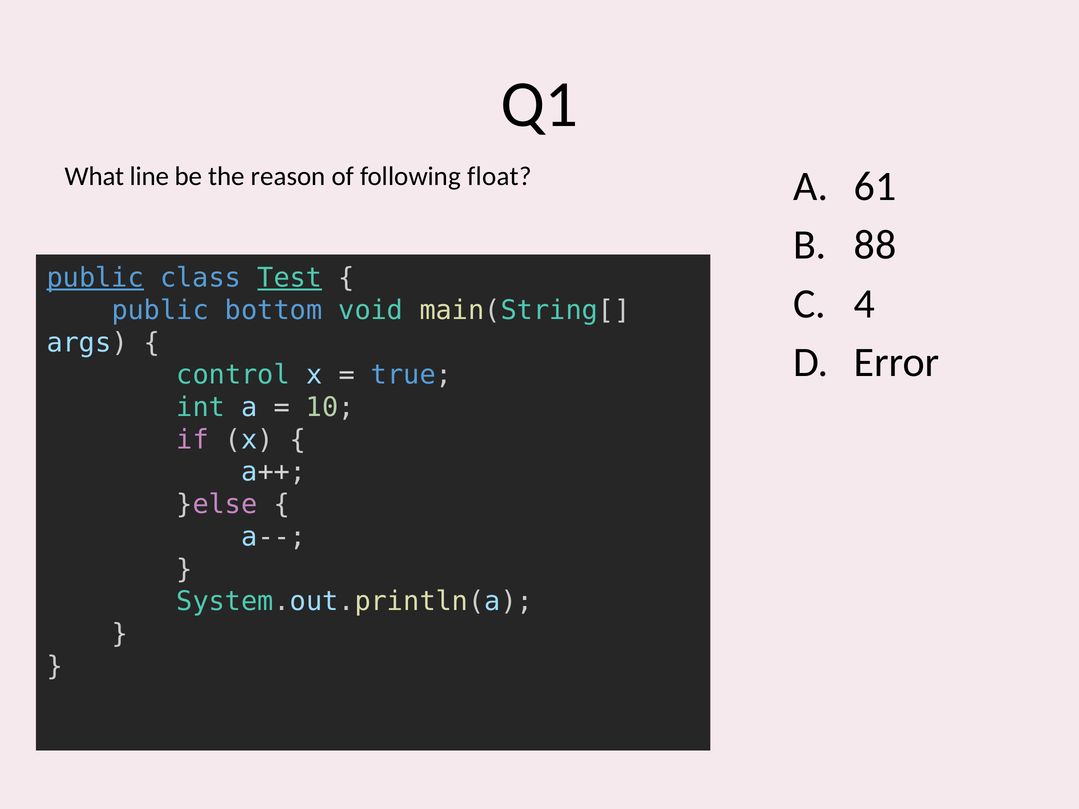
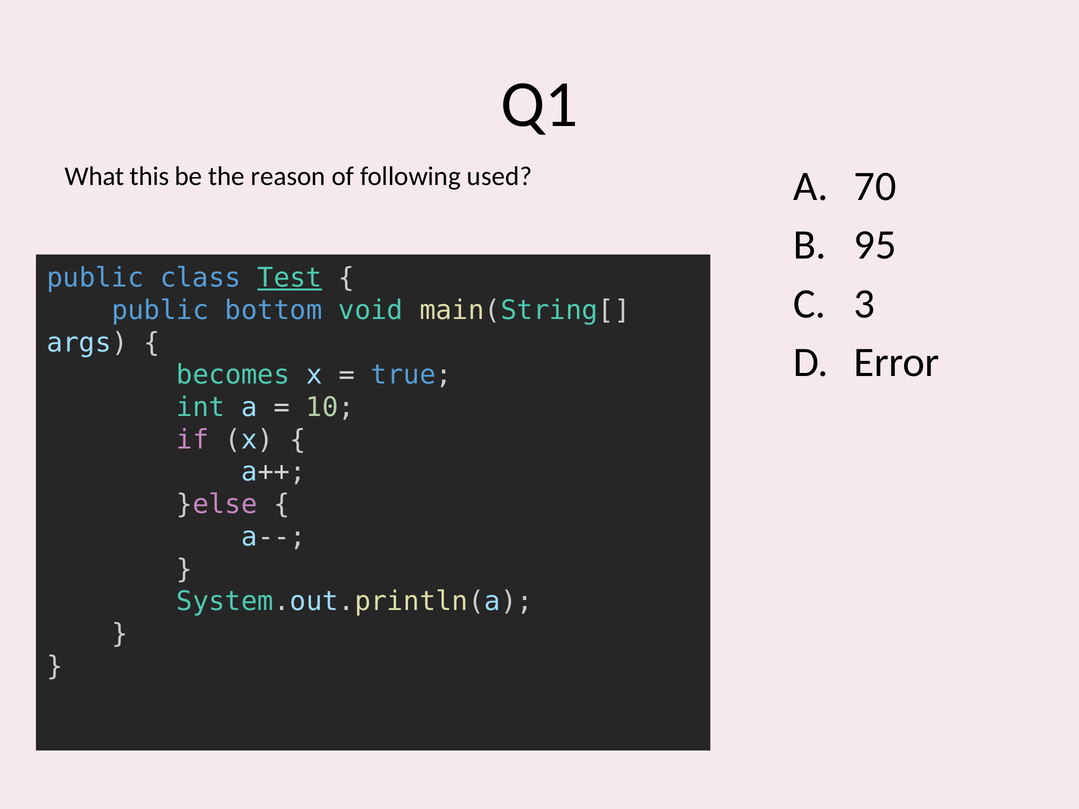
line: line -> this
float: float -> used
61: 61 -> 70
88: 88 -> 95
public at (95, 278) underline: present -> none
4: 4 -> 3
control: control -> becomes
